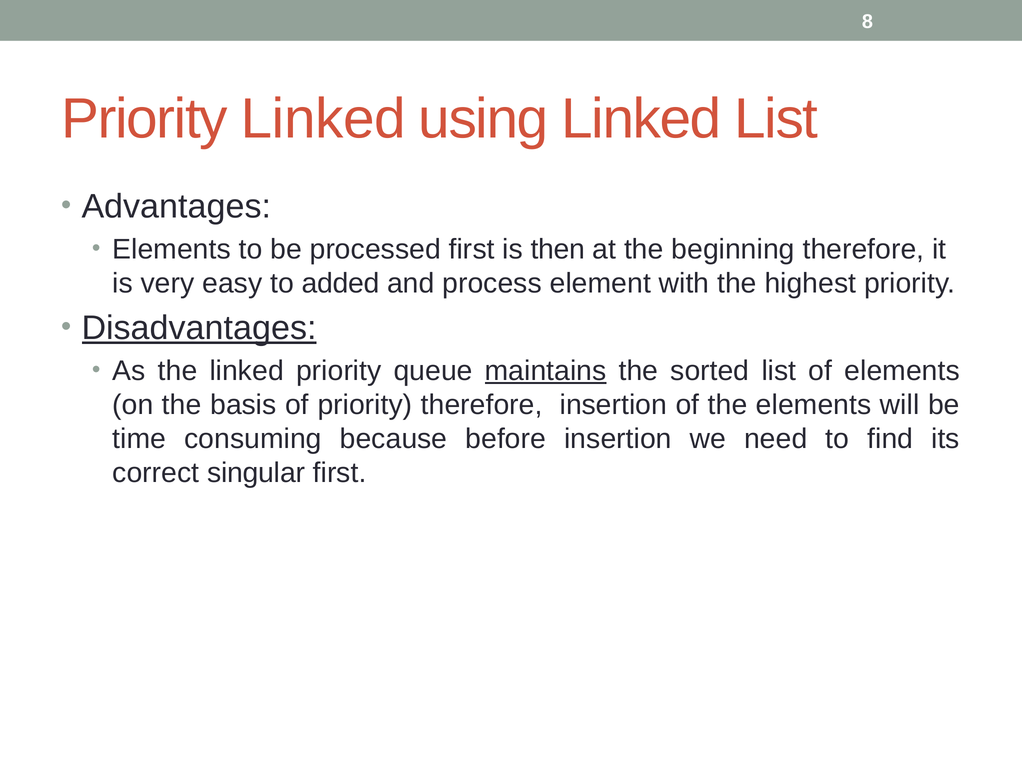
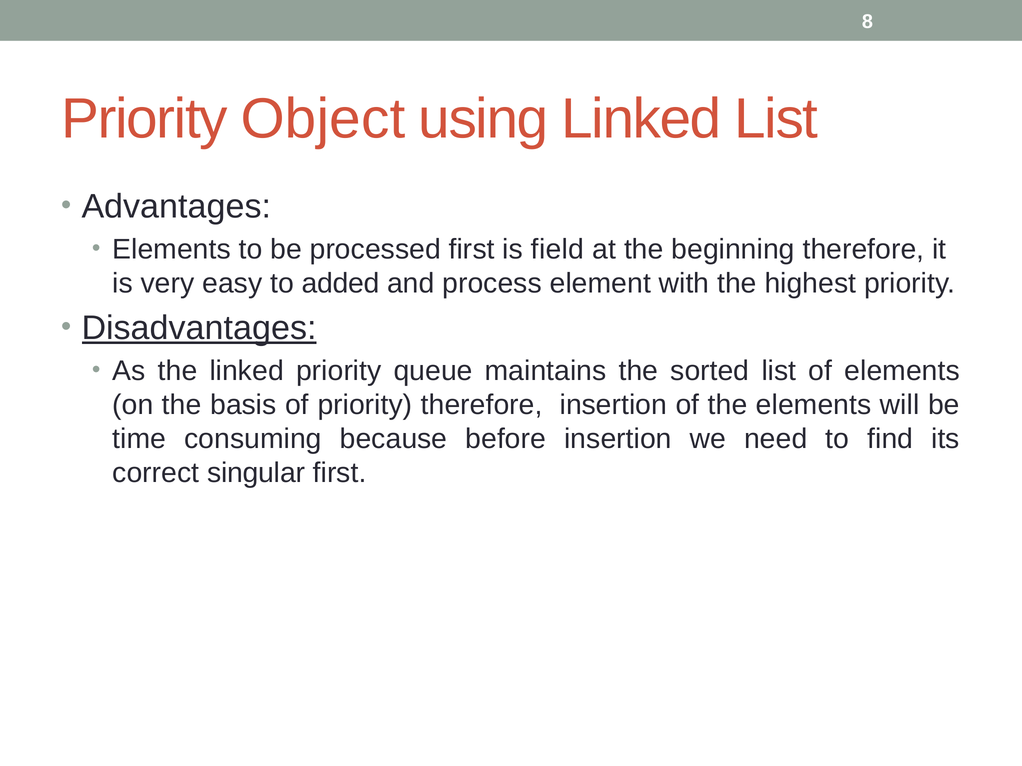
Priority Linked: Linked -> Object
then: then -> field
maintains underline: present -> none
